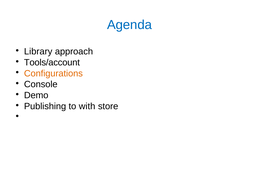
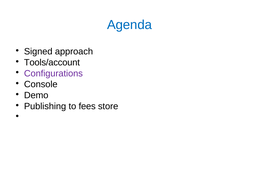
Library: Library -> Signed
Configurations colour: orange -> purple
with: with -> fees
